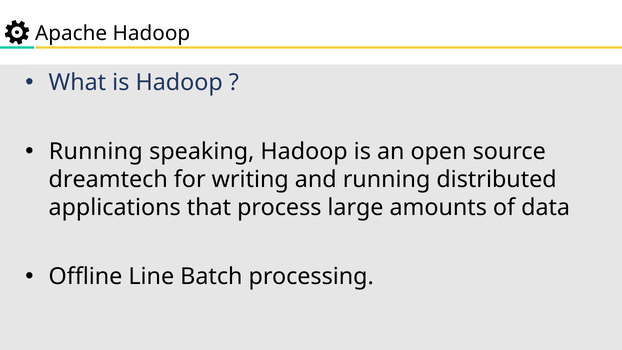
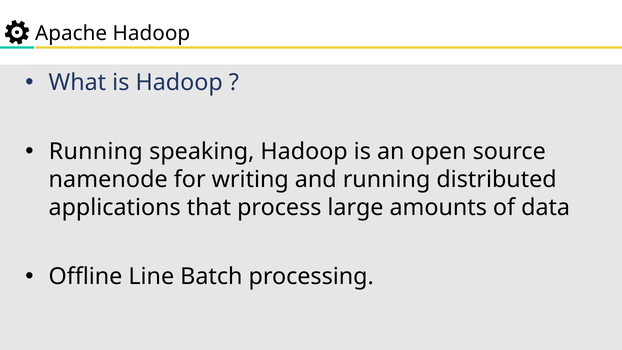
dreamtech: dreamtech -> namenode
